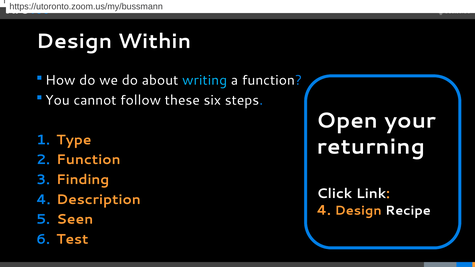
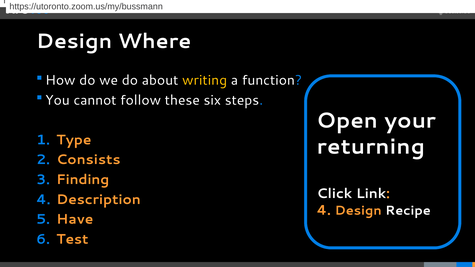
Within: Within -> Where
writing colour: light blue -> yellow
Function at (88, 160): Function -> Consists
Seen: Seen -> Have
